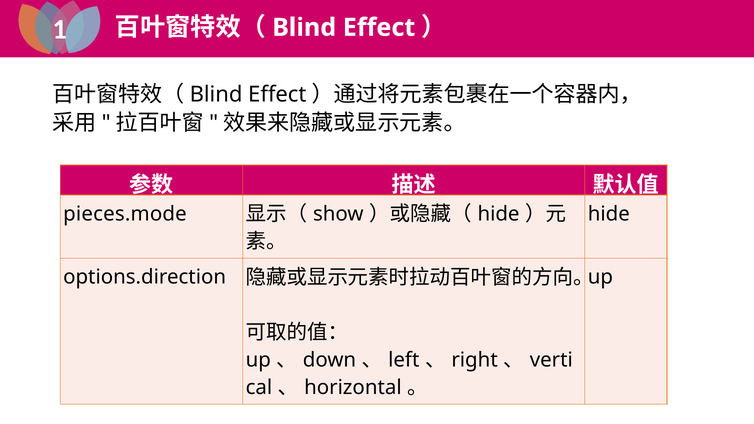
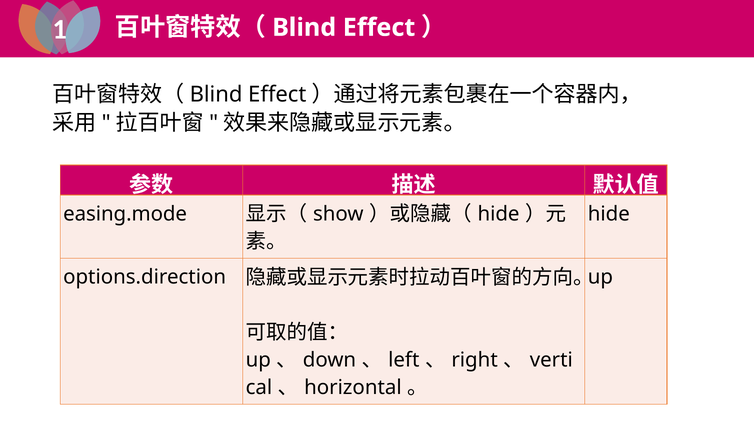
pieces.mode: pieces.mode -> easing.mode
